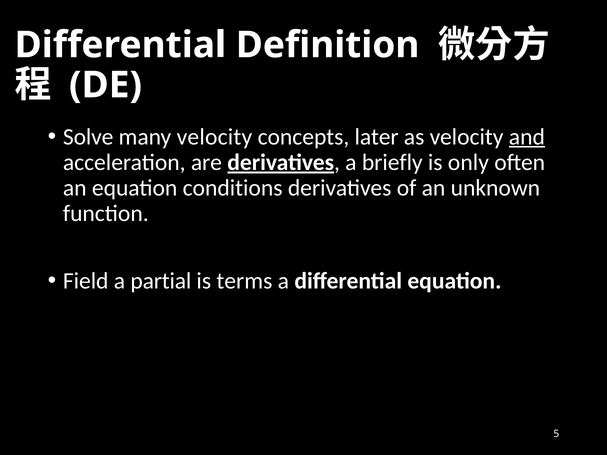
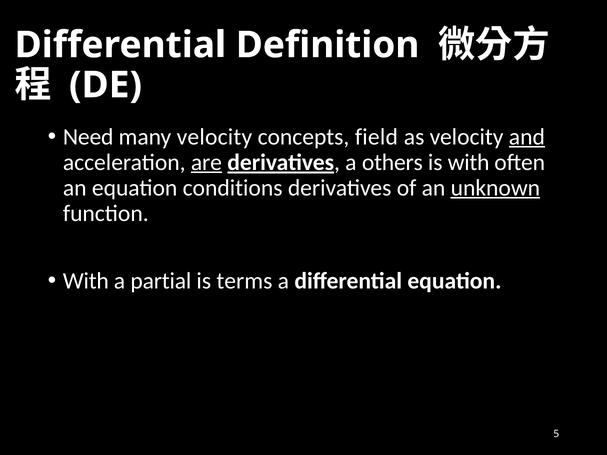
Solve: Solve -> Need
later: later -> field
are underline: none -> present
briefly: briefly -> others
is only: only -> with
unknown underline: none -> present
Field at (86, 281): Field -> With
